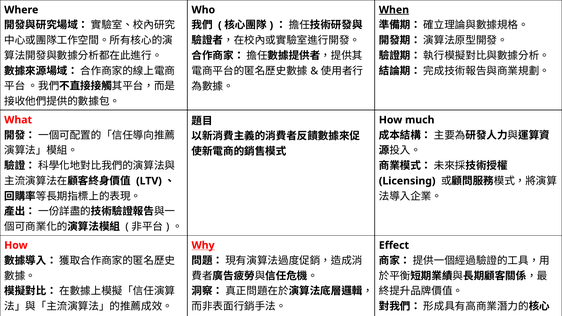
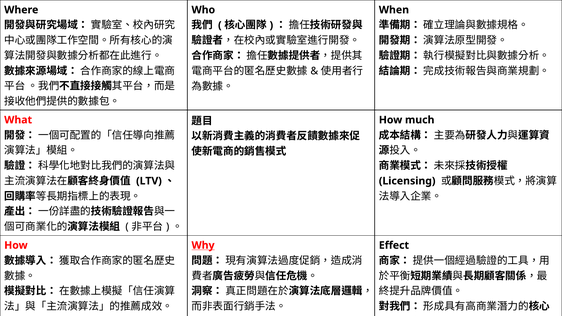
When underline: present -> none
